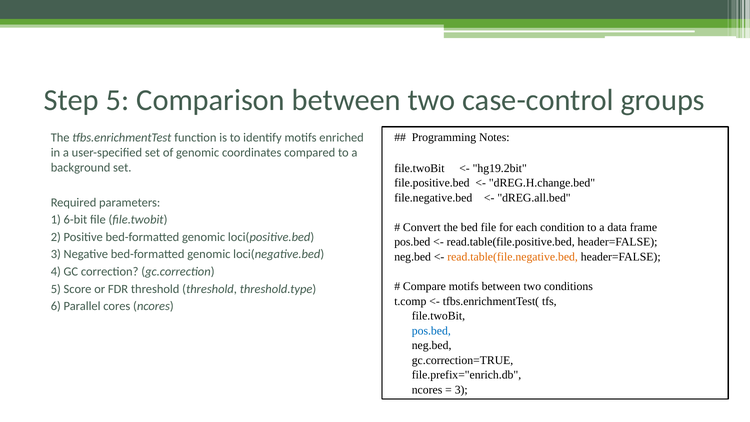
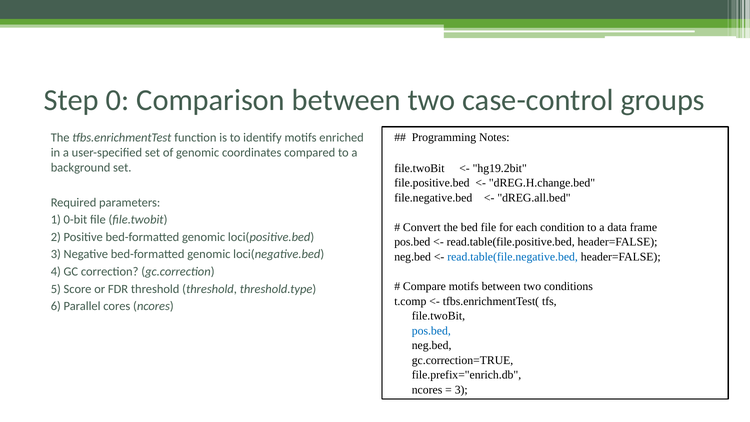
Step 5: 5 -> 0
6-bit: 6-bit -> 0-bit
read.table(file.negative.bed colour: orange -> blue
